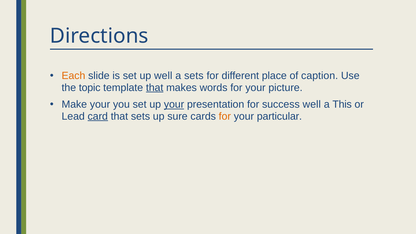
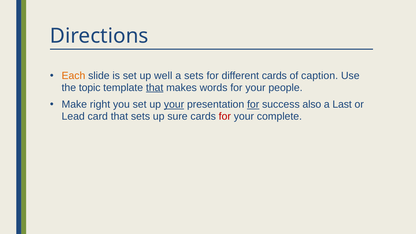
different place: place -> cards
picture: picture -> people
Make your: your -> right
for at (253, 105) underline: none -> present
success well: well -> also
This: This -> Last
card underline: present -> none
for at (225, 116) colour: orange -> red
particular: particular -> complete
